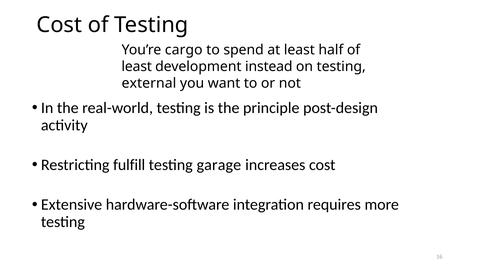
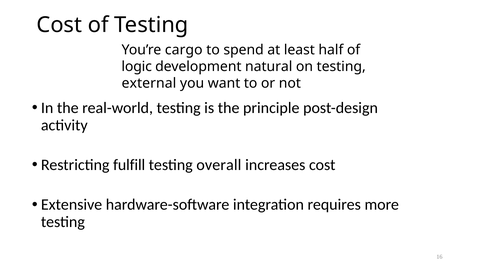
least at (137, 67): least -> logic
instead: instead -> natural
garage: garage -> overall
